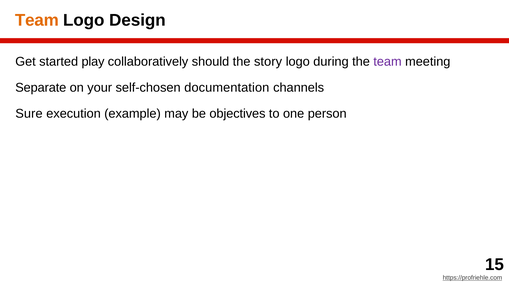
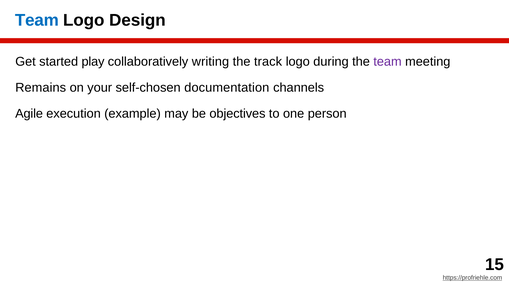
Team at (37, 20) colour: orange -> blue
should: should -> writing
story: story -> track
Separate: Separate -> Remains
Sure: Sure -> Agile
